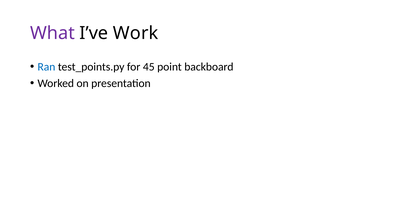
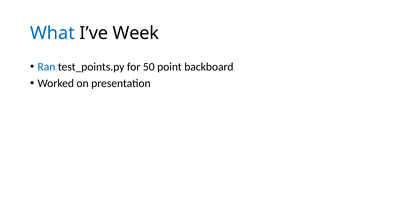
What colour: purple -> blue
Work: Work -> Week
45: 45 -> 50
